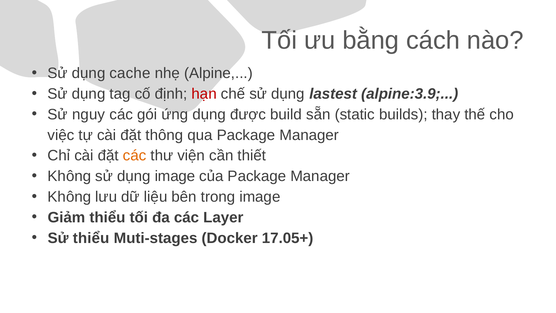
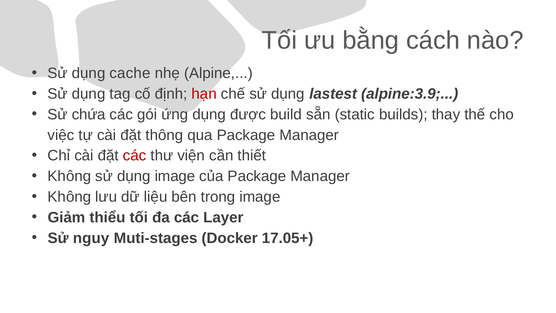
nguy: nguy -> chứa
các at (135, 156) colour: orange -> red
Sử thiểu: thiểu -> nguy
